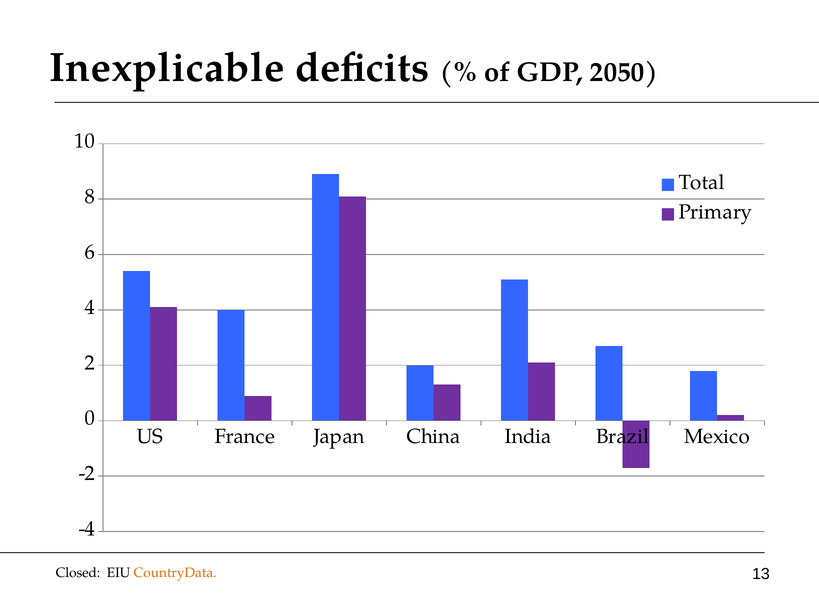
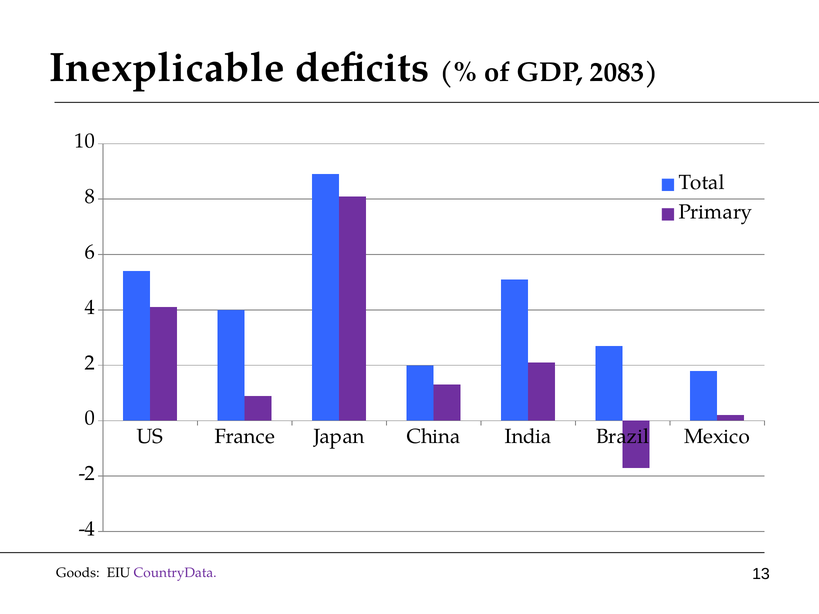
2050: 2050 -> 2083
Closed: Closed -> Goods
CountryData colour: orange -> purple
